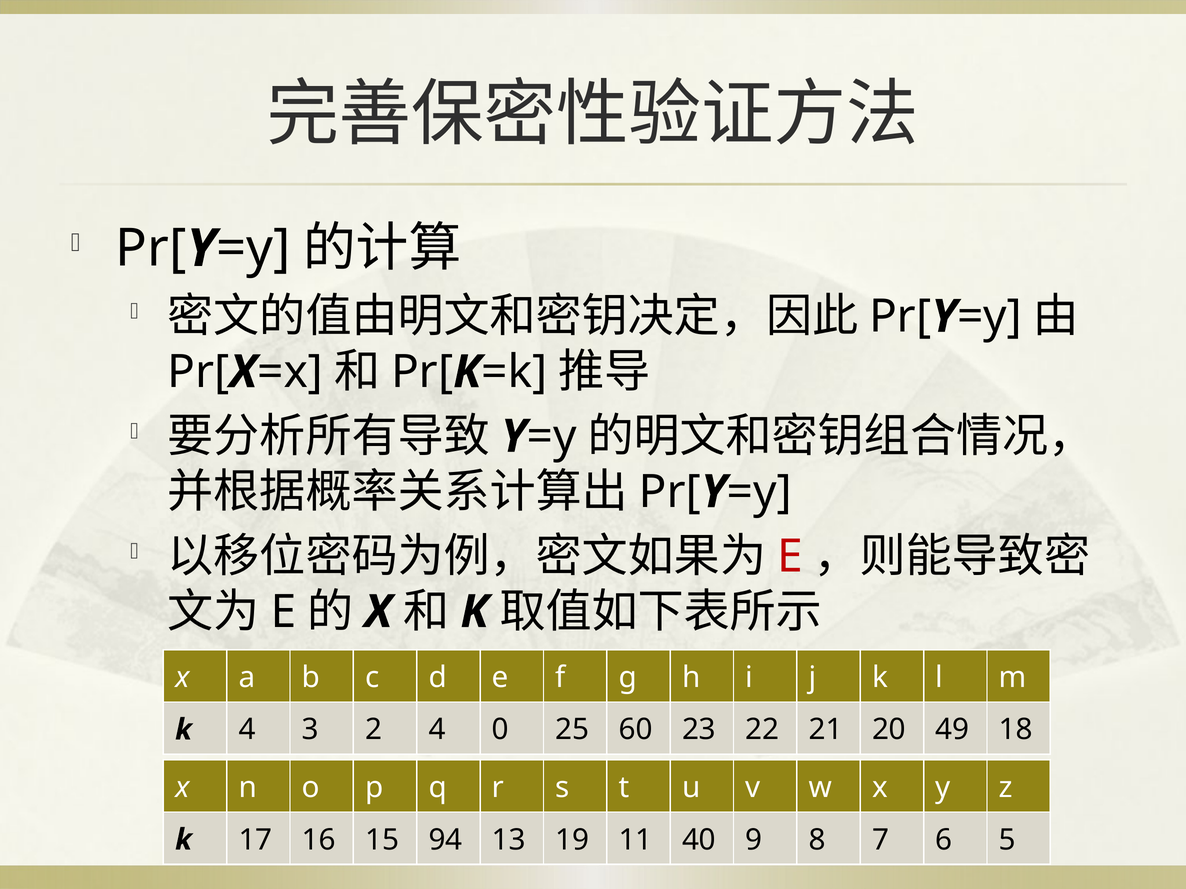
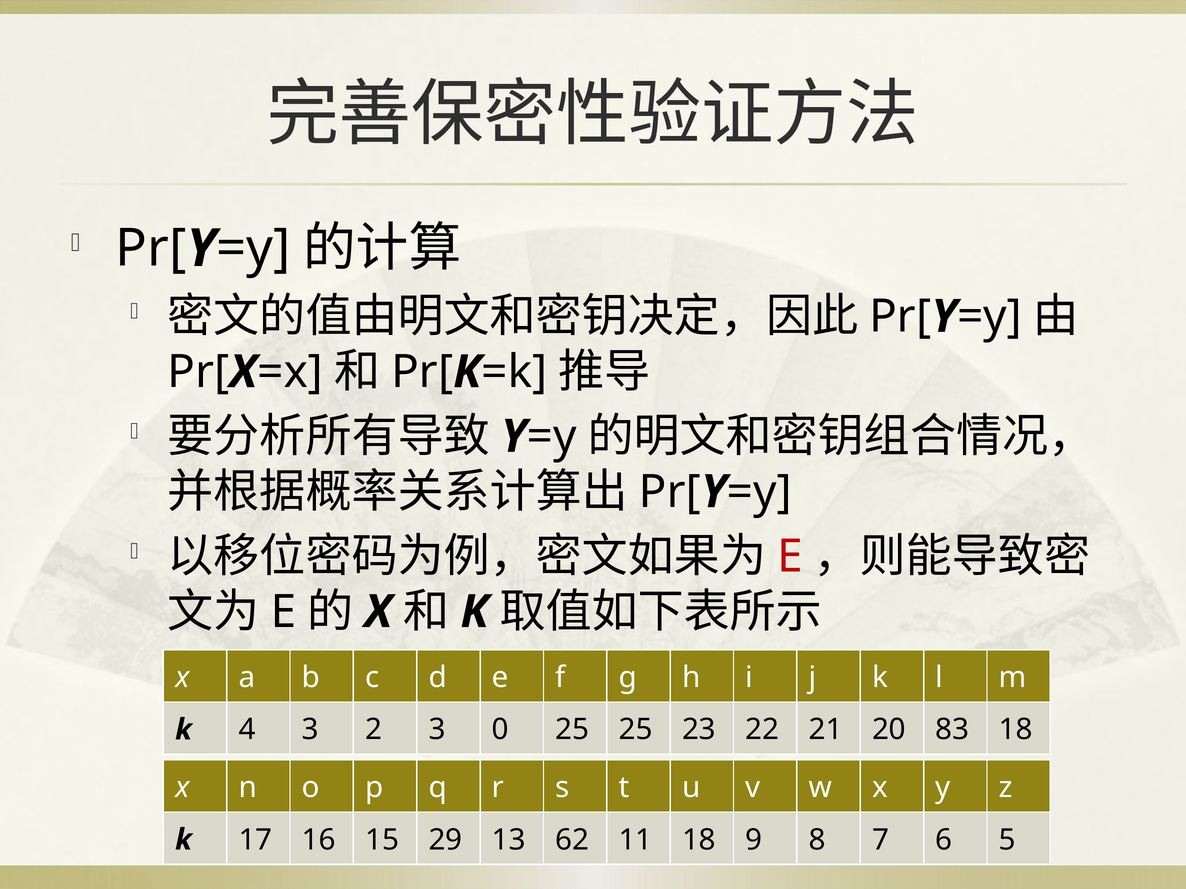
2 4: 4 -> 3
25 60: 60 -> 25
49: 49 -> 83
94: 94 -> 29
19: 19 -> 62
11 40: 40 -> 18
